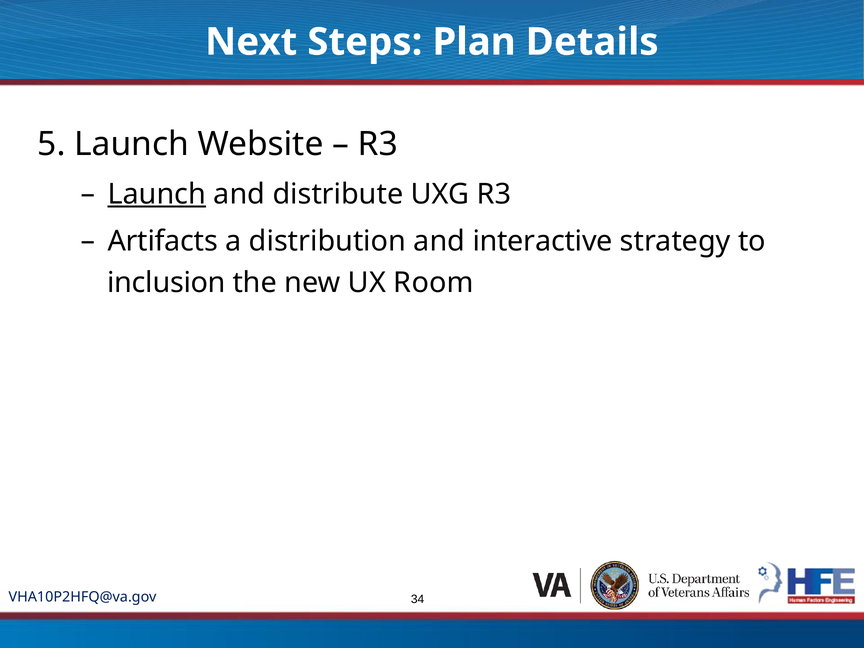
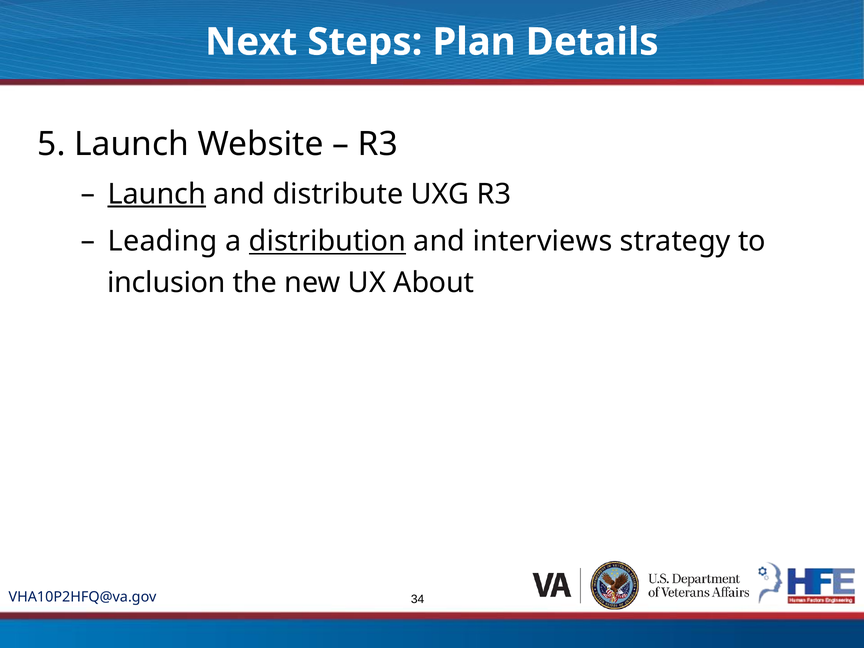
Artifacts: Artifacts -> Leading
distribution underline: none -> present
interactive: interactive -> interviews
Room: Room -> About
